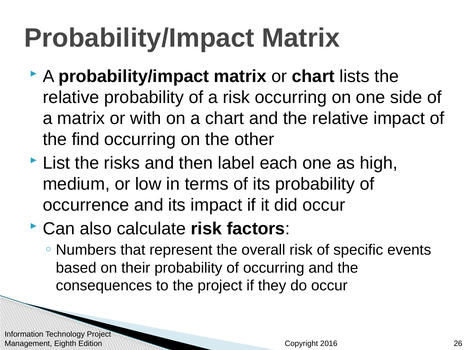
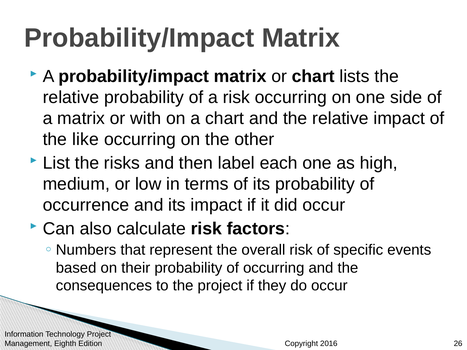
find: find -> like
